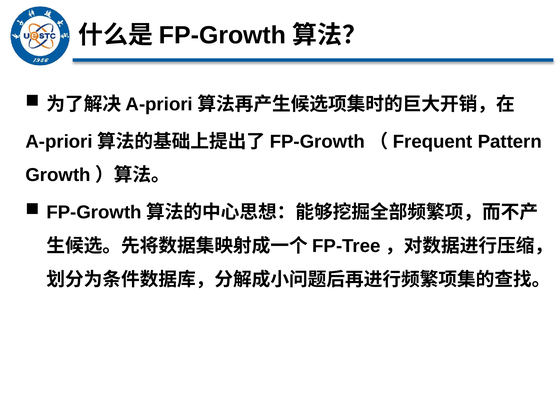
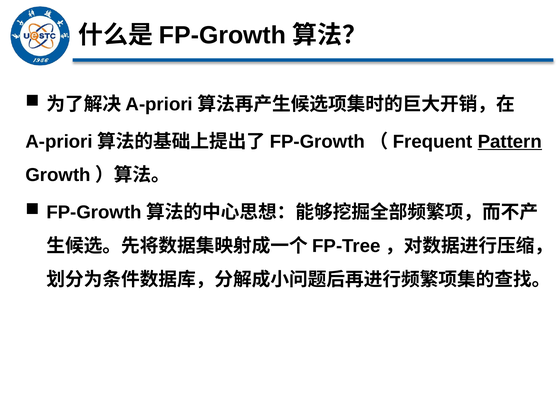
Pattern underline: none -> present
